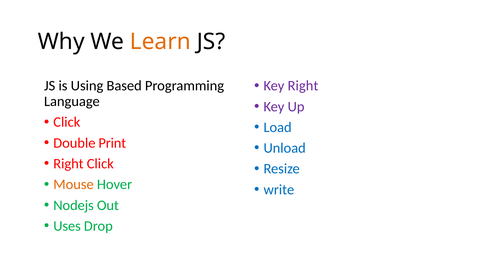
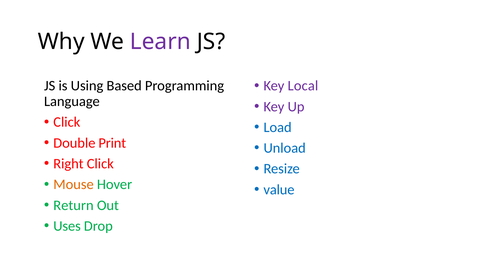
Learn colour: orange -> purple
Key Right: Right -> Local
write: write -> value
Nodejs: Nodejs -> Return
